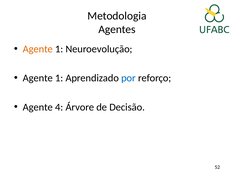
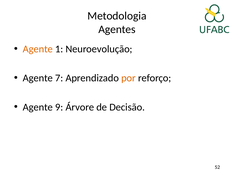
1 at (59, 78): 1 -> 7
por colour: blue -> orange
4: 4 -> 9
